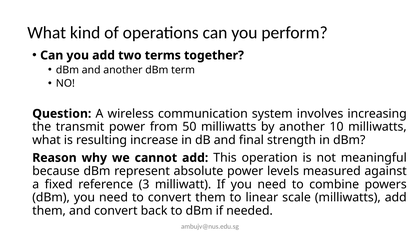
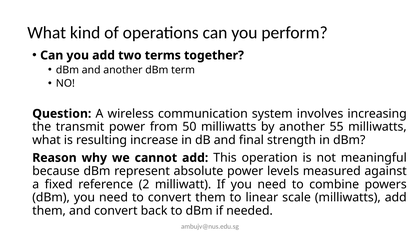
10: 10 -> 55
3: 3 -> 2
